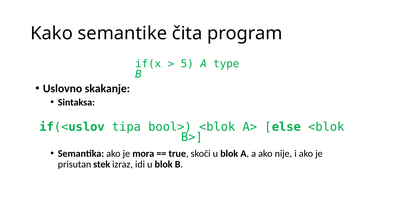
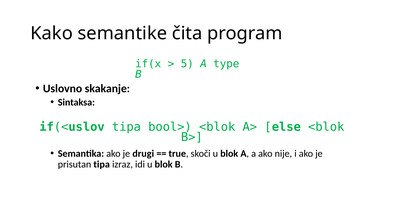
mora: mora -> drugi
prisutan stek: stek -> tipa
